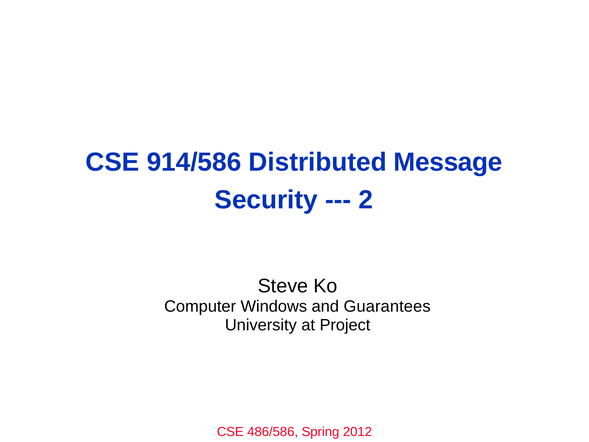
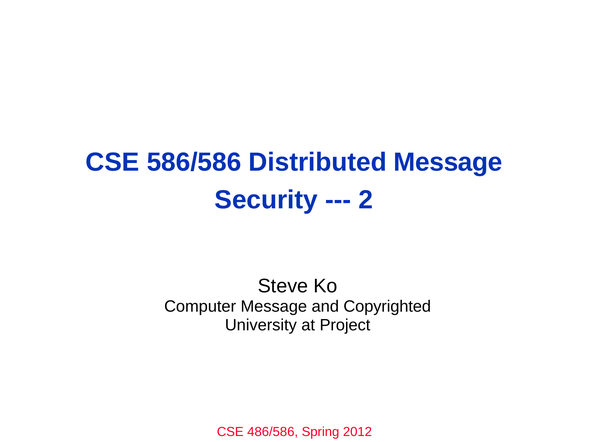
914/586: 914/586 -> 586/586
Computer Windows: Windows -> Message
Guarantees: Guarantees -> Copyrighted
